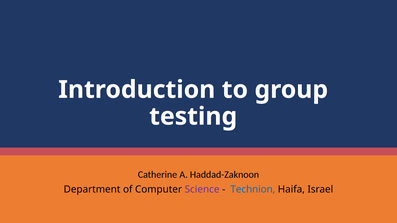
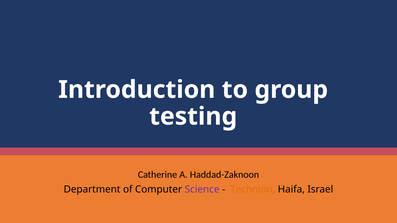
Technion colour: blue -> orange
